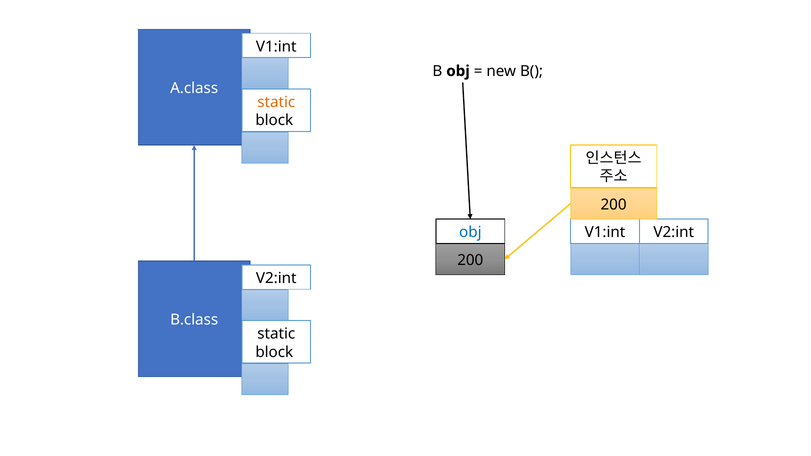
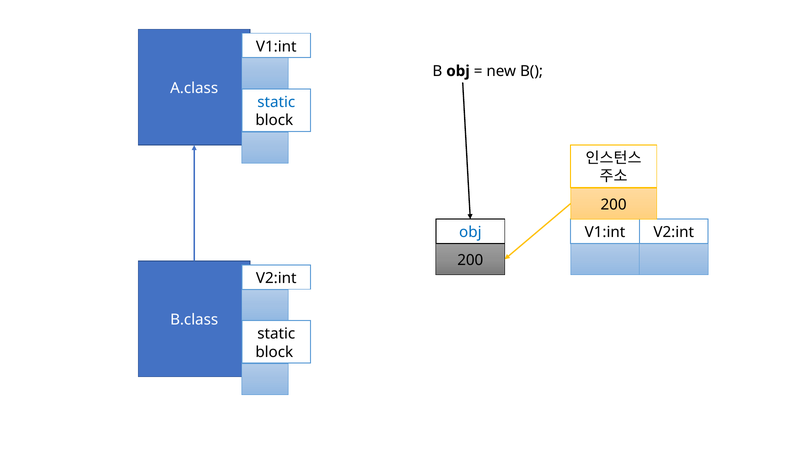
static at (276, 102) colour: orange -> blue
